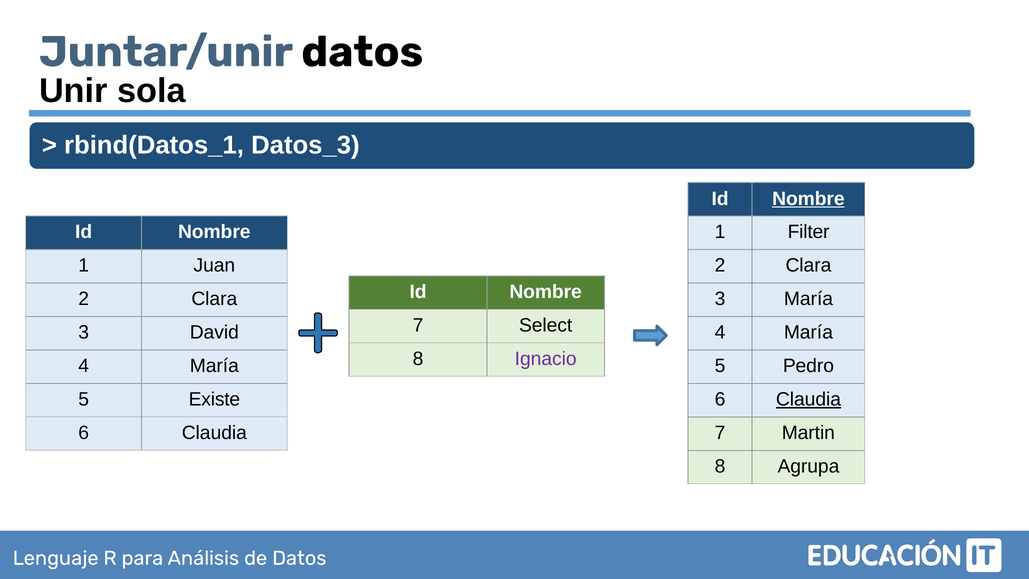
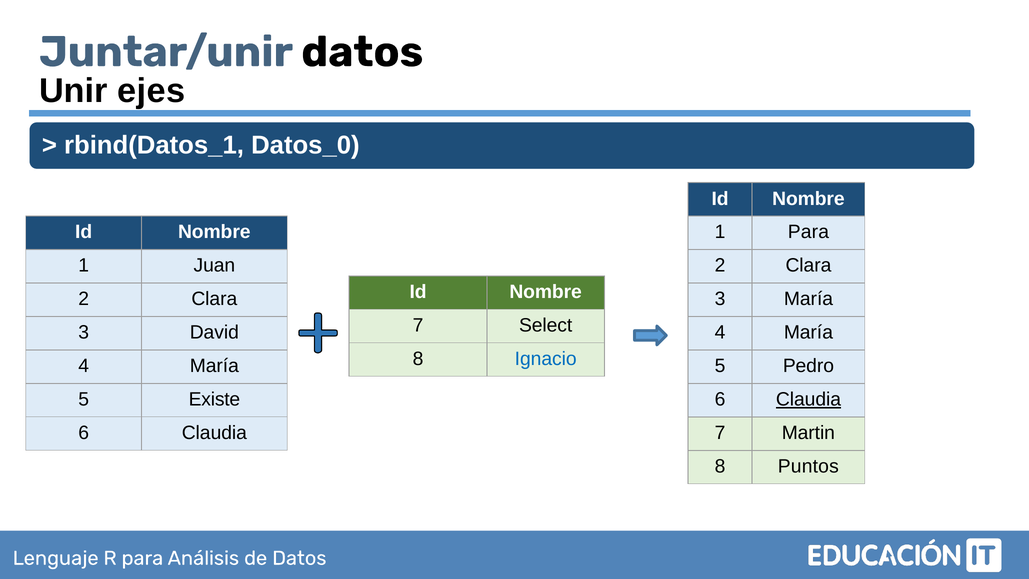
sola: sola -> ejes
Datos_3: Datos_3 -> Datos_0
Nombre at (808, 199) underline: present -> none
1 Filter: Filter -> Para
Ignacio colour: purple -> blue
Agrupa: Agrupa -> Puntos
